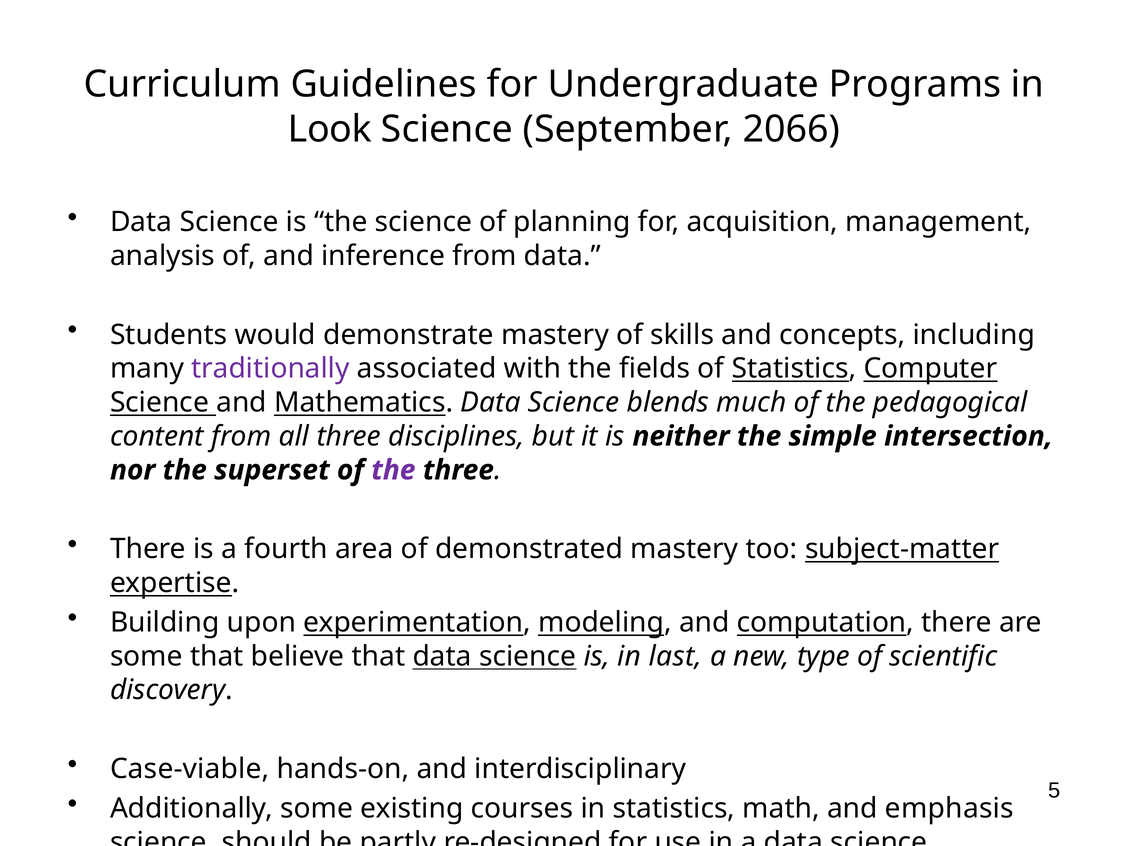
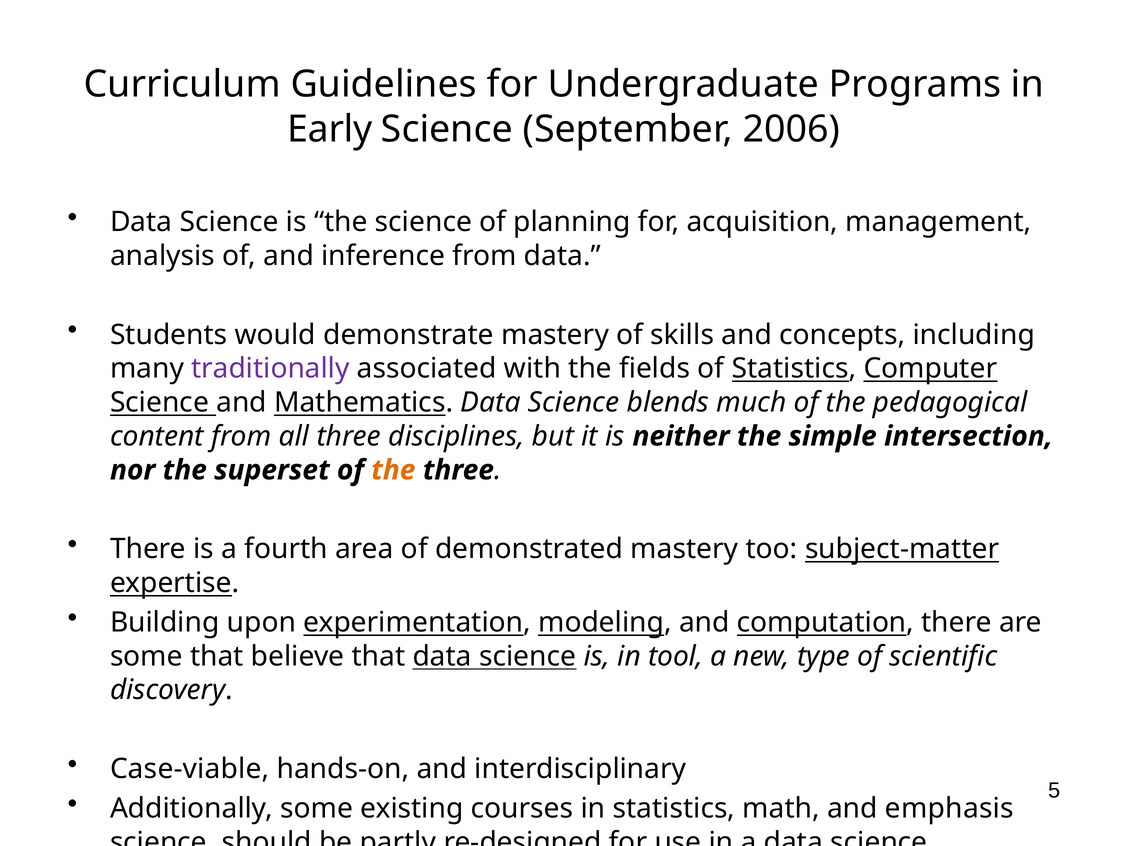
Look: Look -> Early
2066: 2066 -> 2006
the at (393, 470) colour: purple -> orange
last: last -> tool
